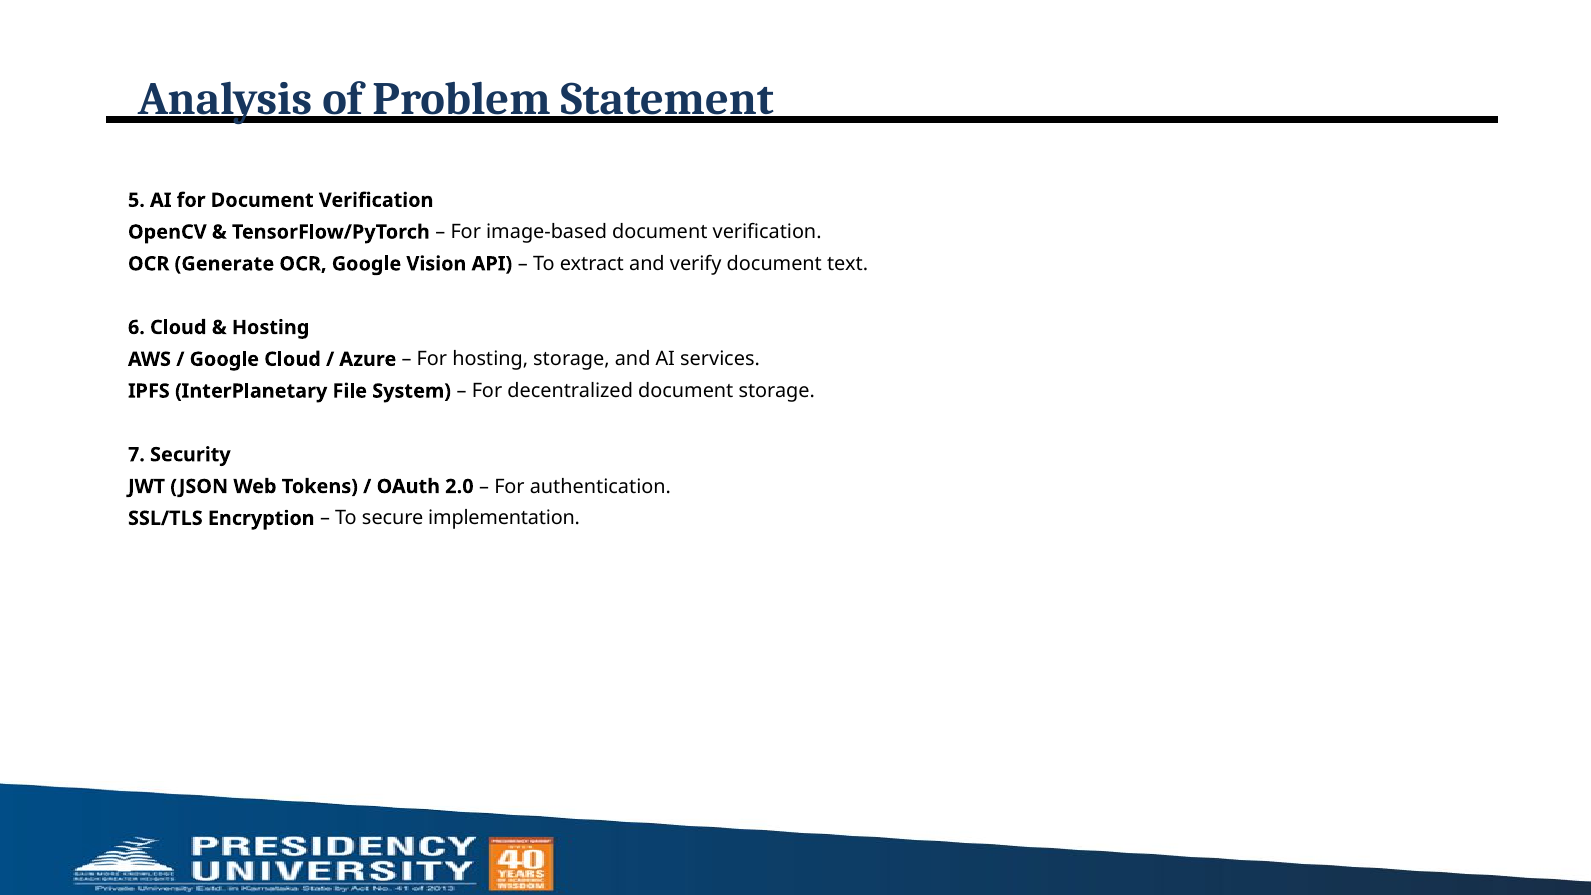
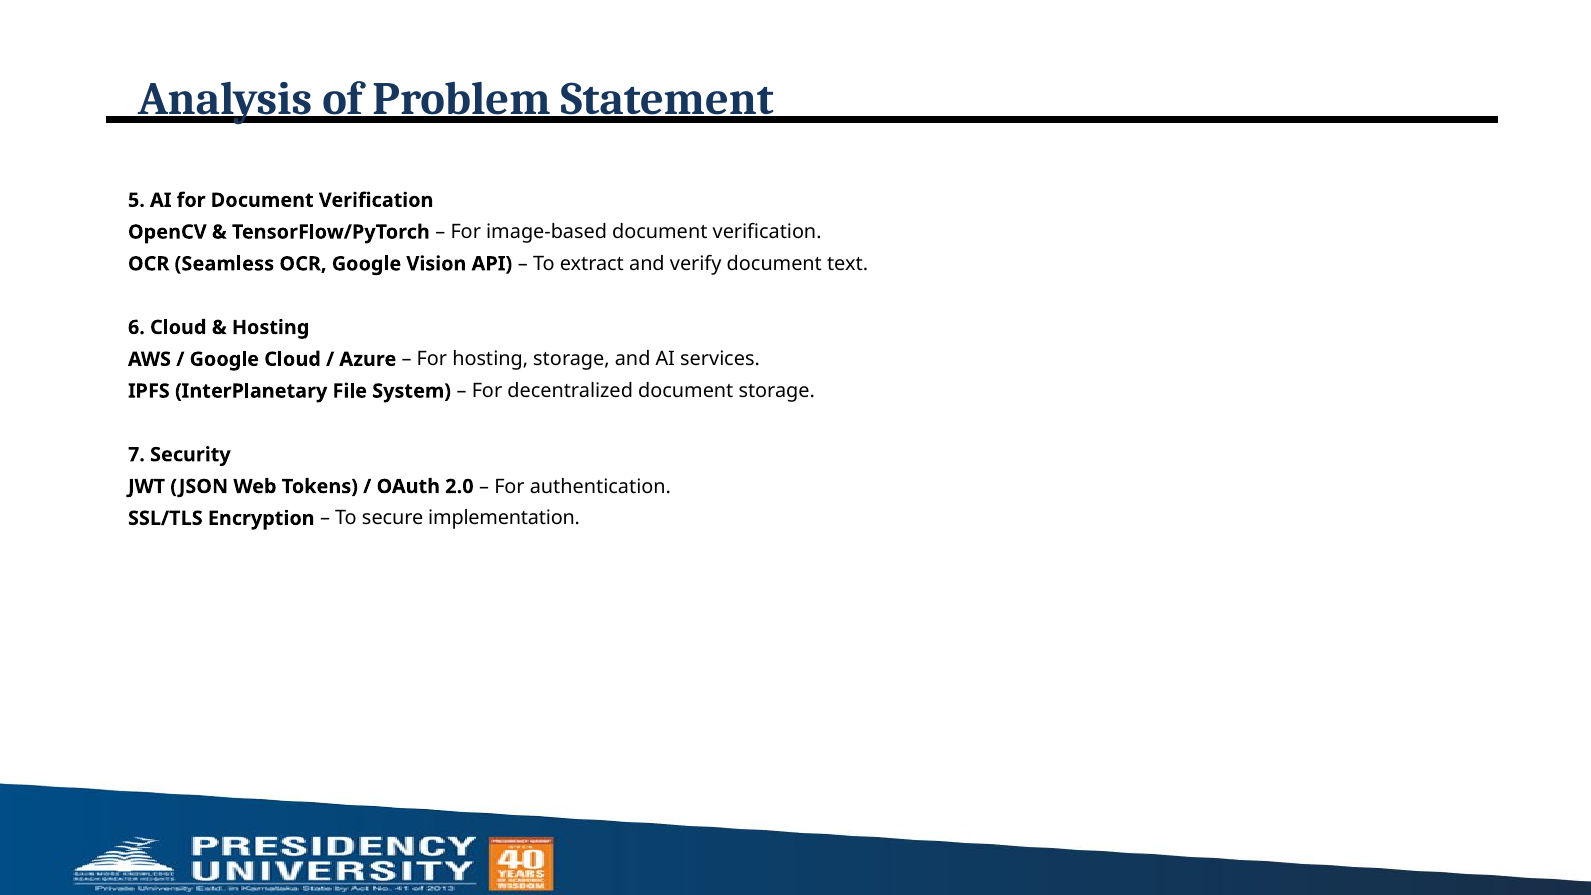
Generate: Generate -> Seamless
